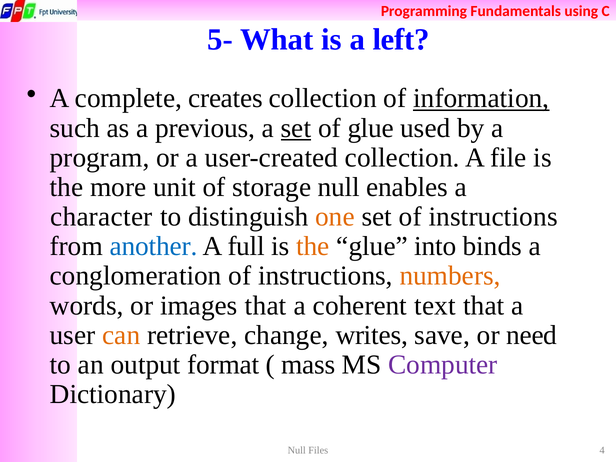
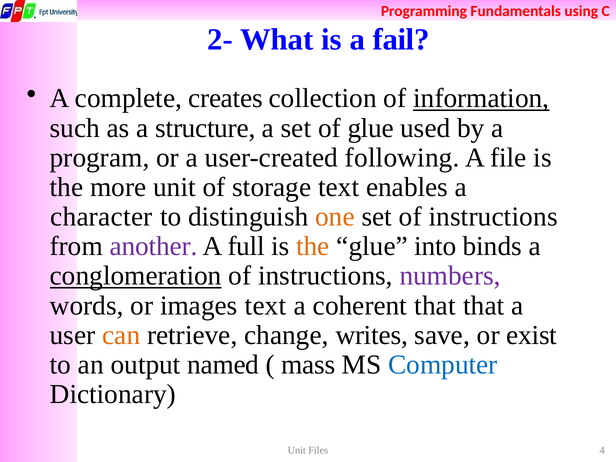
5-: 5- -> 2-
left: left -> fail
previous: previous -> structure
set at (296, 128) underline: present -> none
user-created collection: collection -> following
storage null: null -> text
another colour: blue -> purple
conglomeration underline: none -> present
numbers colour: orange -> purple
images that: that -> text
coherent text: text -> that
need: need -> exist
format: format -> named
Computer colour: purple -> blue
Null at (297, 450): Null -> Unit
